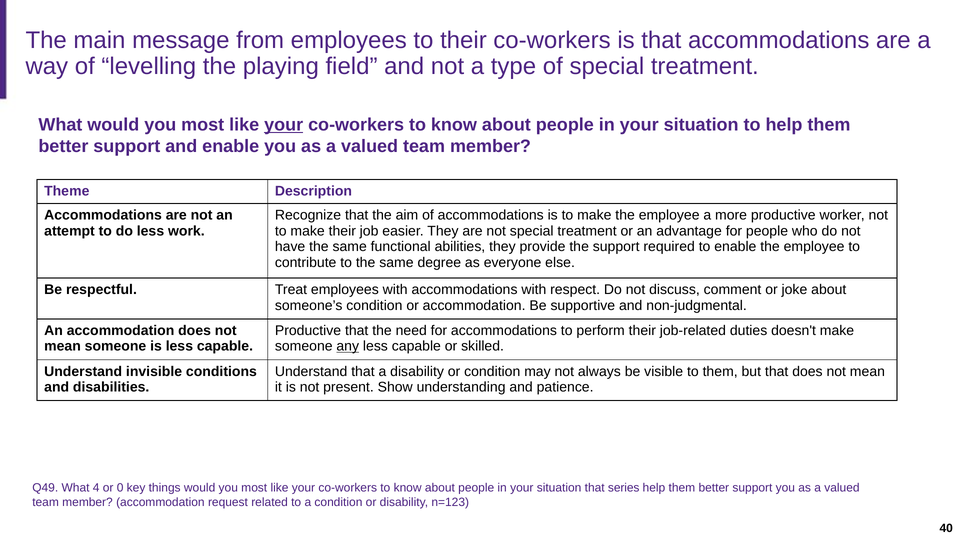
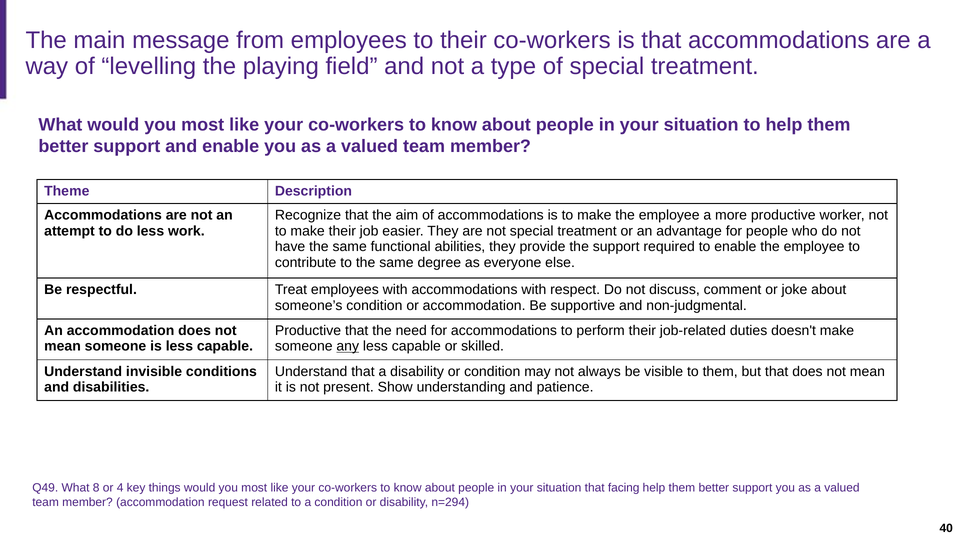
your at (284, 125) underline: present -> none
4: 4 -> 8
0: 0 -> 4
series: series -> facing
n=123: n=123 -> n=294
